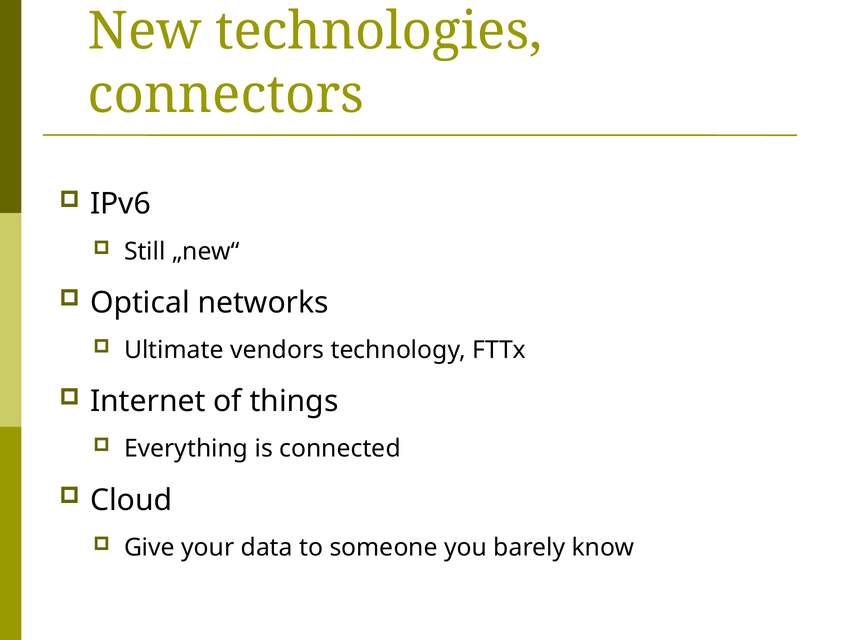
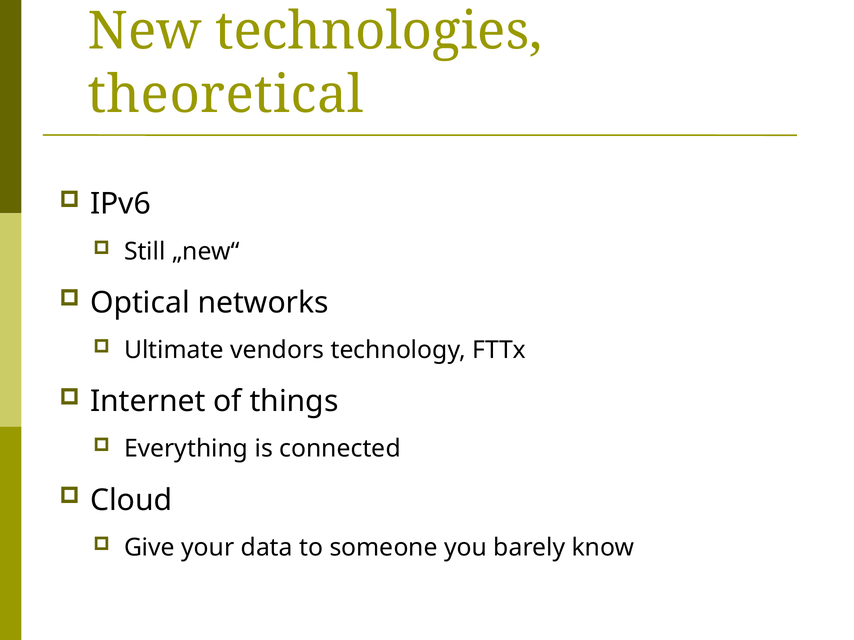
connectors: connectors -> theoretical
